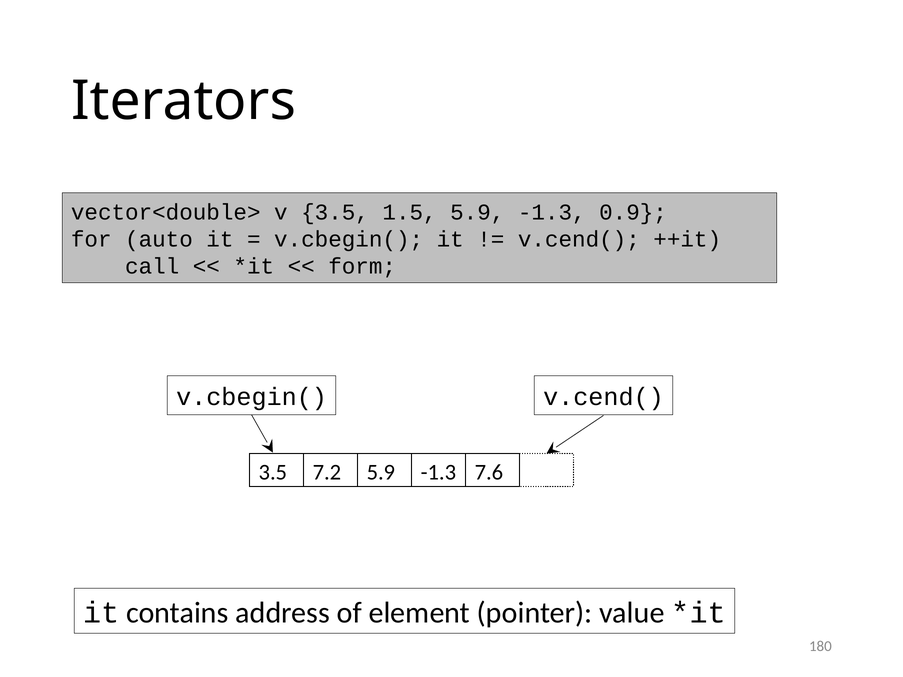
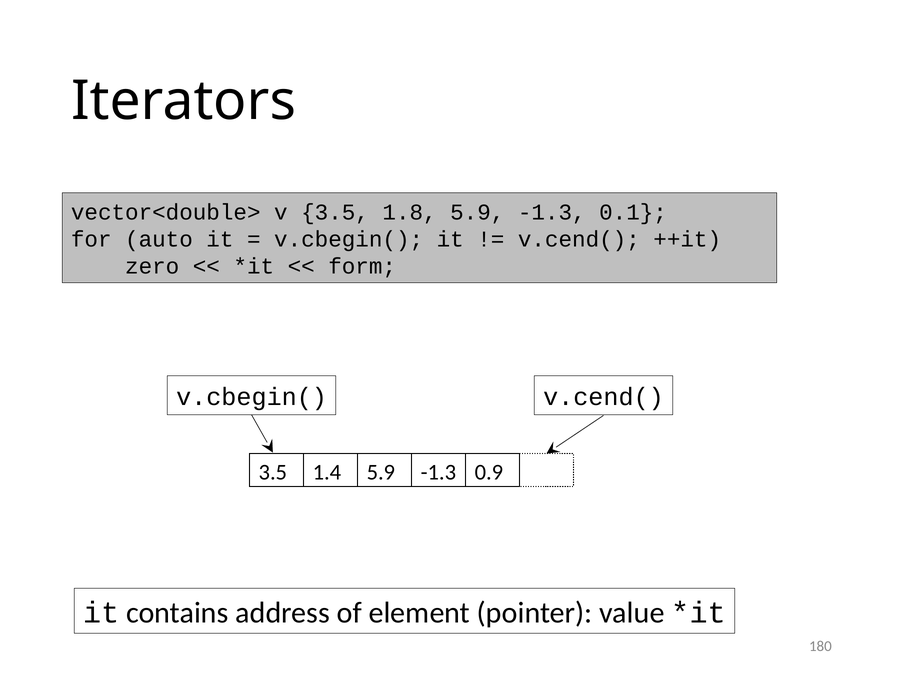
1.5: 1.5 -> 1.8
0.9: 0.9 -> 0.1
call: call -> zero
7.2: 7.2 -> 1.4
7.6: 7.6 -> 0.9
